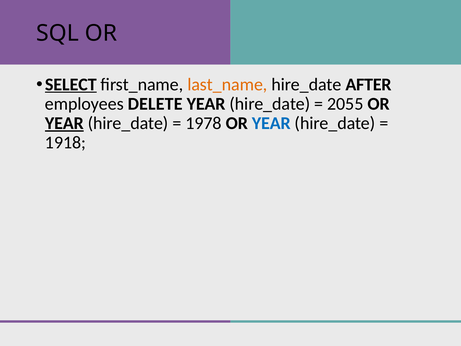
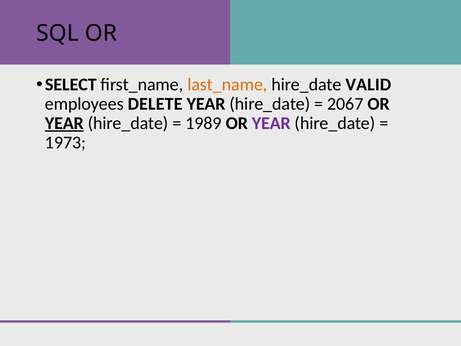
SELECT underline: present -> none
AFTER: AFTER -> VALID
2055: 2055 -> 2067
1978: 1978 -> 1989
YEAR at (271, 123) colour: blue -> purple
1918: 1918 -> 1973
